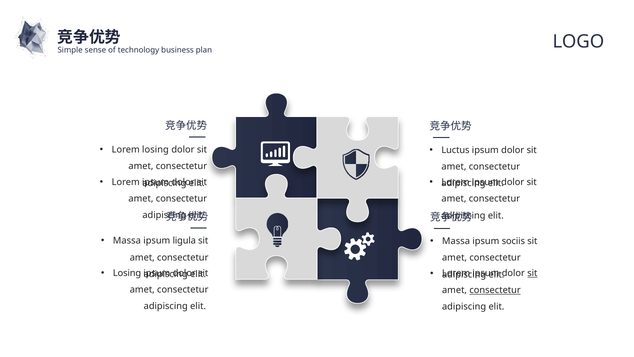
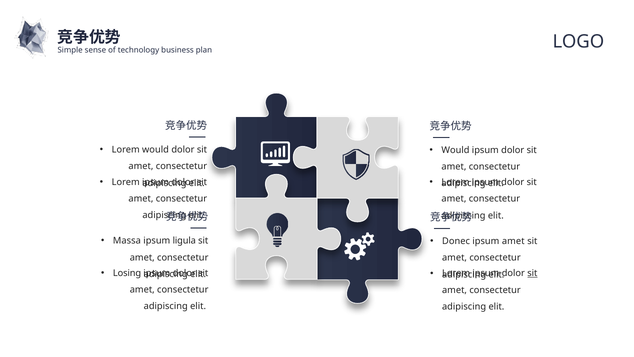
Lorem losing: losing -> would
Luctus at (456, 150): Luctus -> Would
Massa at (456, 241): Massa -> Donec
ipsum sociis: sociis -> amet
consectetur at (495, 290) underline: present -> none
